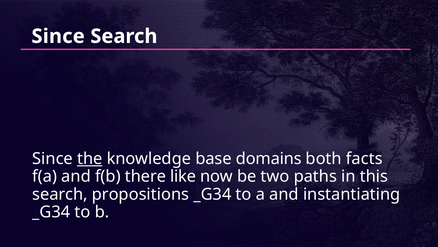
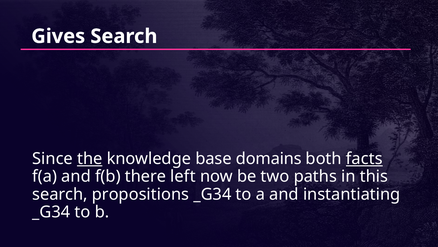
Since at (58, 36): Since -> Gives
facts underline: none -> present
like: like -> left
